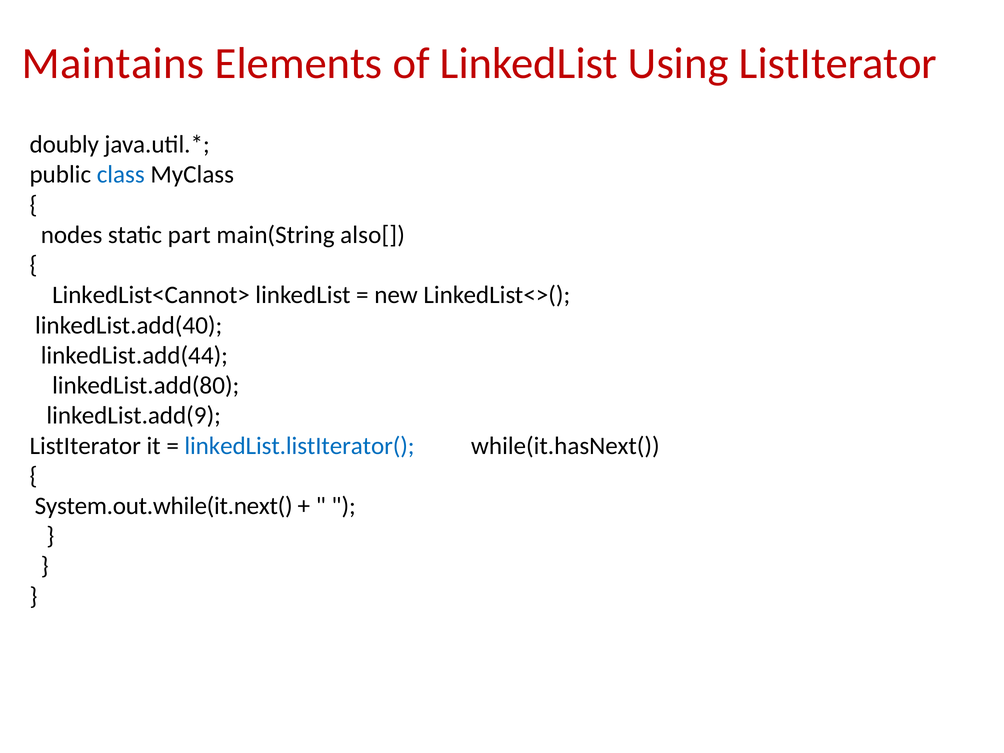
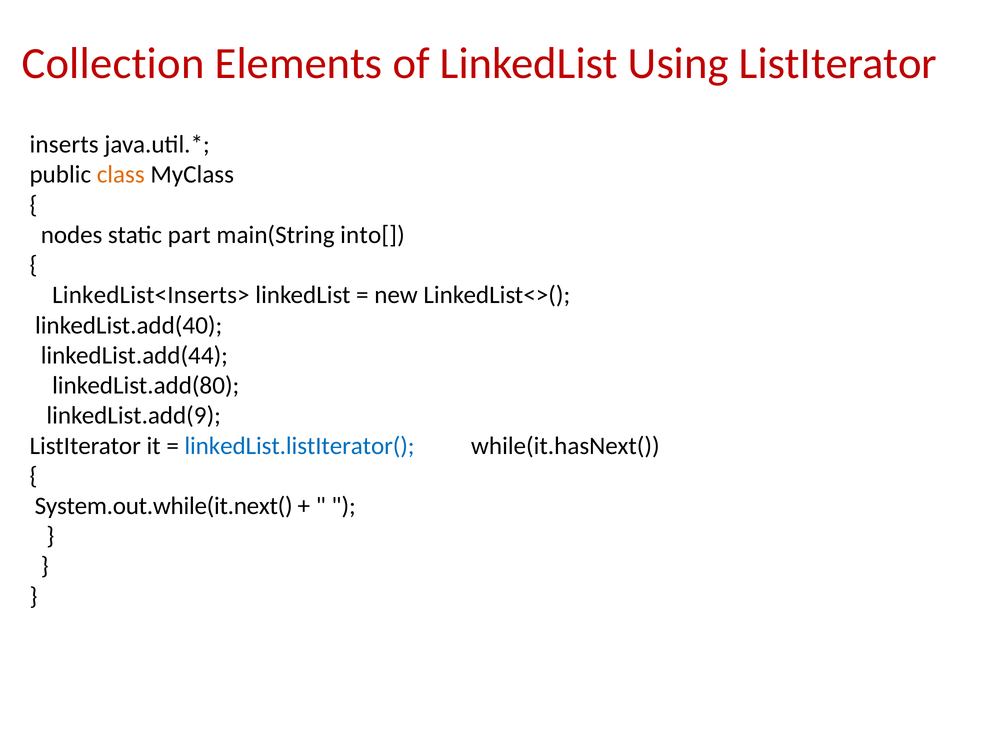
Maintains: Maintains -> Collection
doubly: doubly -> inserts
class colour: blue -> orange
also[: also[ -> into[
LinkedList<Cannot>: LinkedList<Cannot> -> LinkedList<Inserts>
